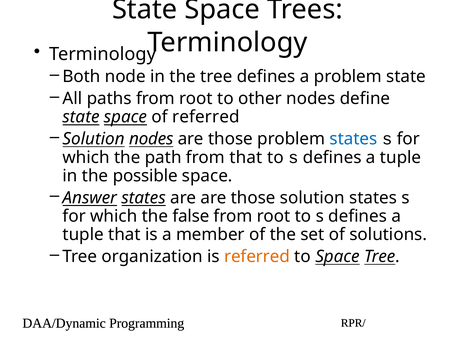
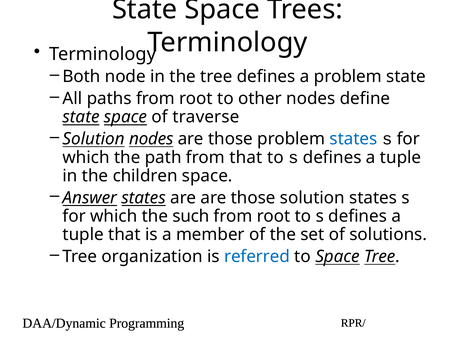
of referred: referred -> traverse
possible: possible -> children
false: false -> such
referred at (257, 256) colour: orange -> blue
